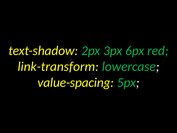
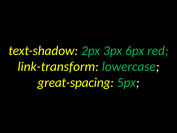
value-spacing: value-spacing -> great-spacing
